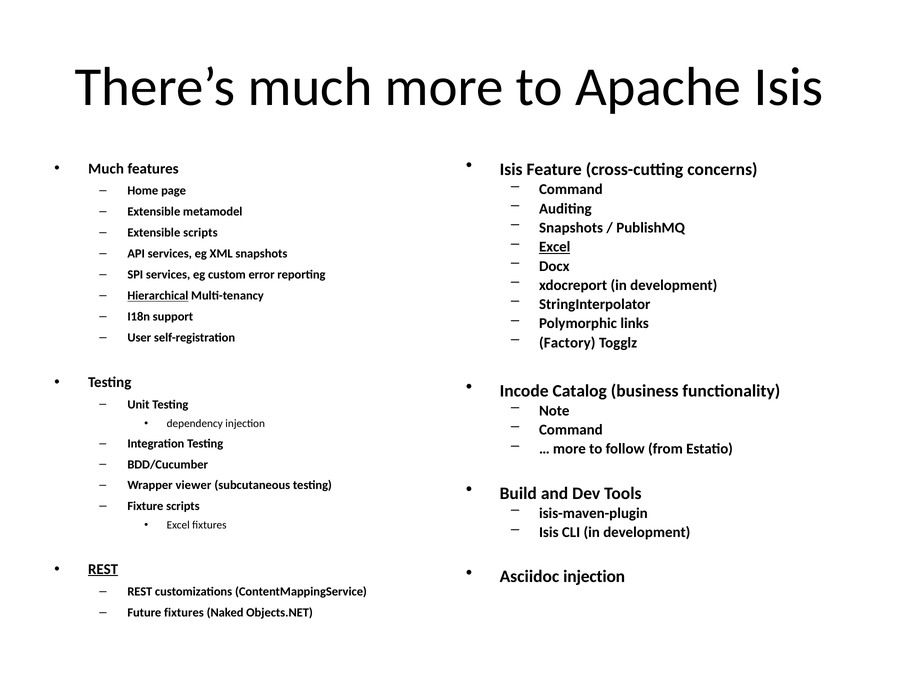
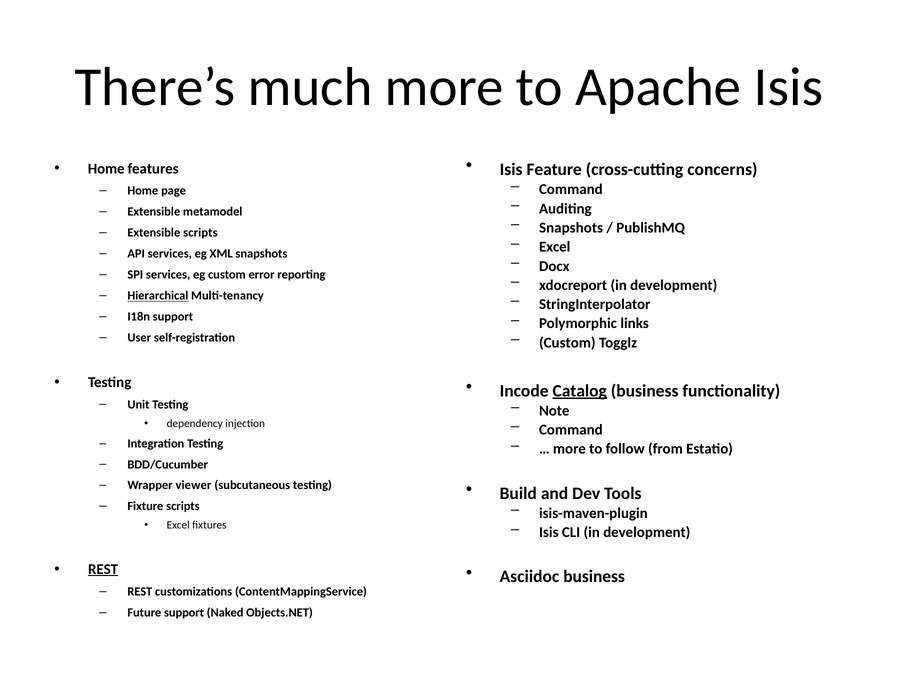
Much at (106, 169): Much -> Home
Excel at (555, 247) underline: present -> none
Factory at (567, 343): Factory -> Custom
Catalog underline: none -> present
Asciidoc injection: injection -> business
Future fixtures: fixtures -> support
